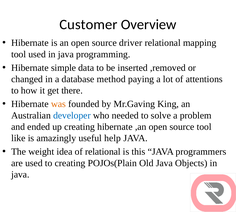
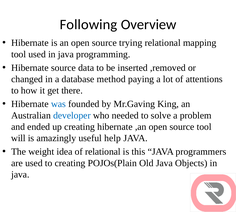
Customer: Customer -> Following
driver: driver -> trying
Hibernate simple: simple -> source
was colour: orange -> blue
like: like -> will
